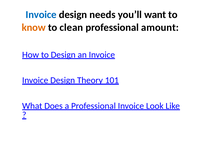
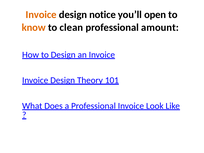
Invoice at (41, 15) colour: blue -> orange
needs: needs -> notice
want: want -> open
